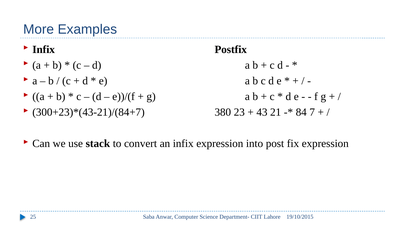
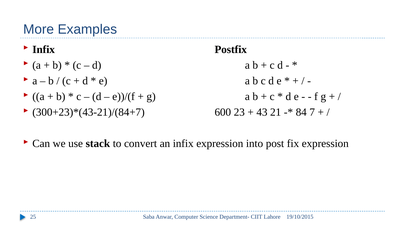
380: 380 -> 600
